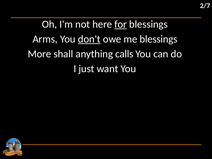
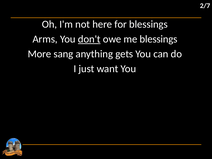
for underline: present -> none
shall: shall -> sang
calls: calls -> gets
